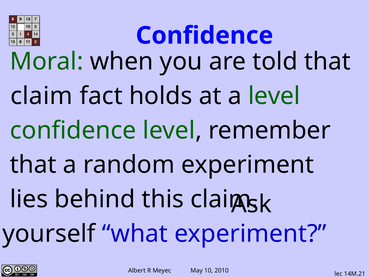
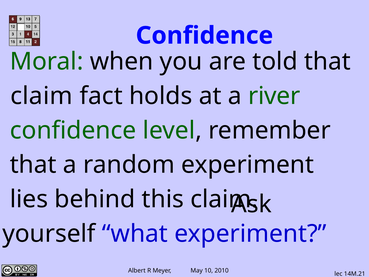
a level: level -> river
